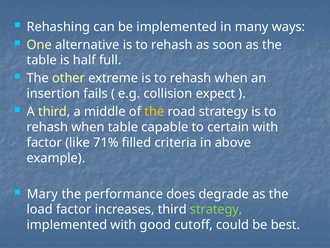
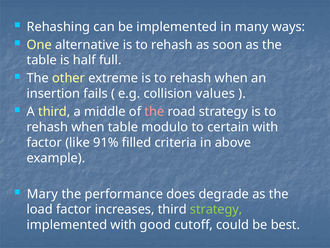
expect: expect -> values
the at (154, 111) colour: yellow -> pink
capable: capable -> modulo
71%: 71% -> 91%
